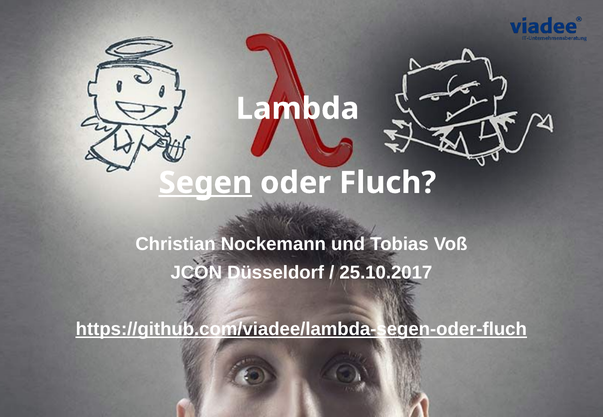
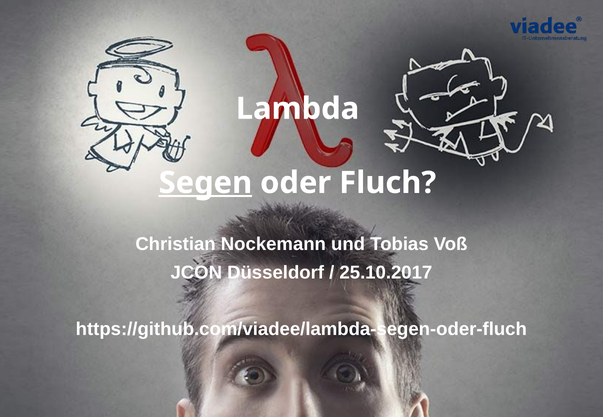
https://github.com/viadee/lambda-segen-oder-fluch underline: present -> none
